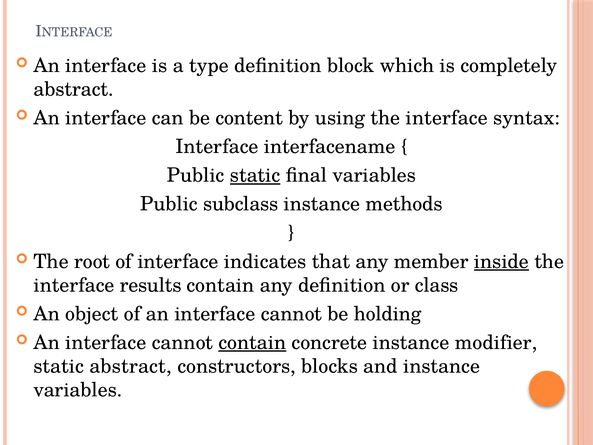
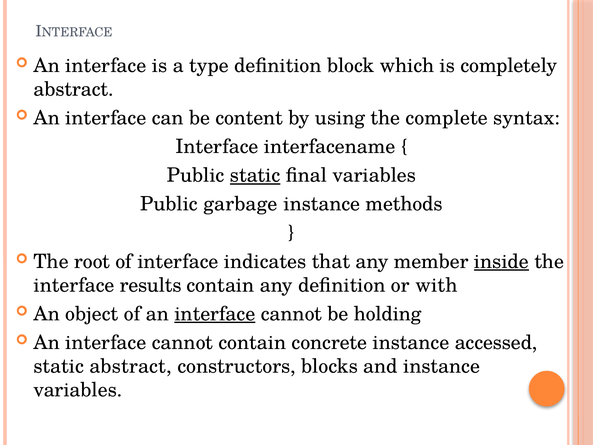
using the interface: interface -> complete
subclass: subclass -> garbage
class: class -> with
interface at (215, 314) underline: none -> present
contain at (252, 342) underline: present -> none
modifier: modifier -> accessed
